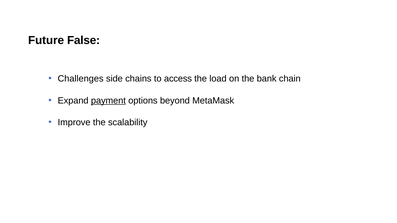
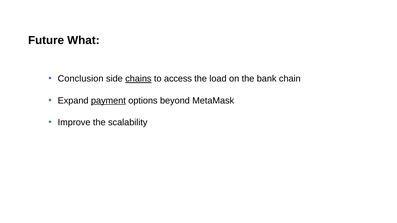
False: False -> What
Challenges: Challenges -> Conclusion
chains underline: none -> present
